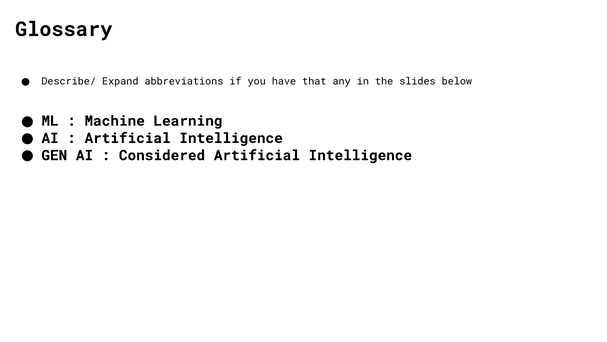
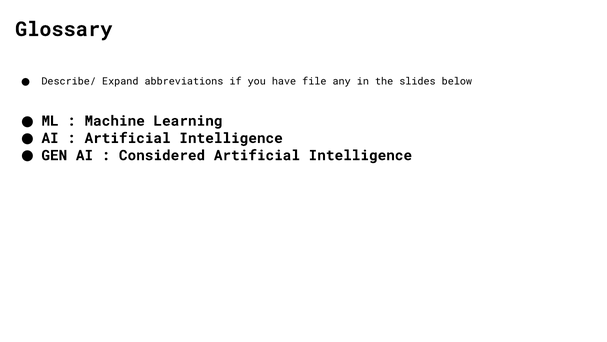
that: that -> file
